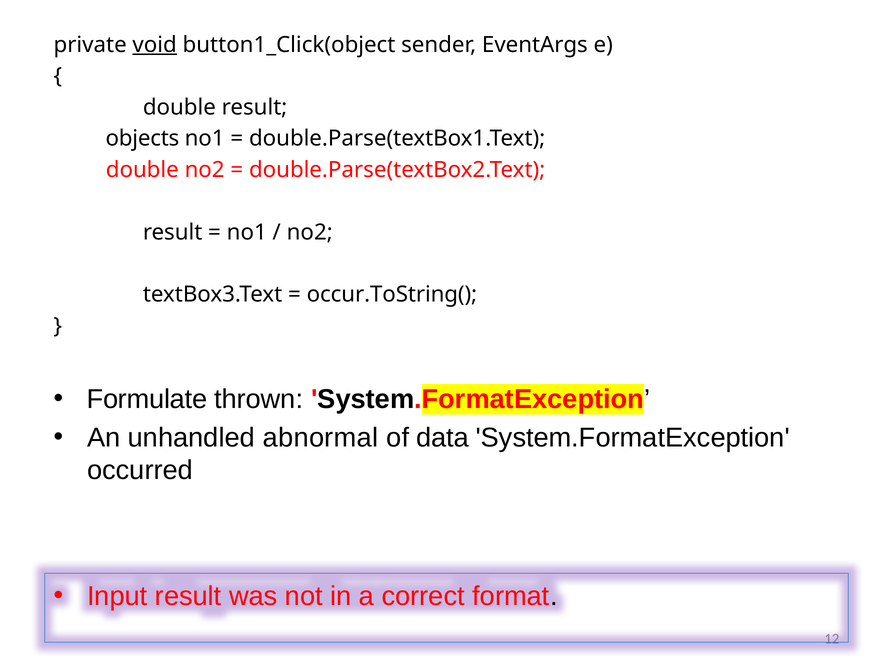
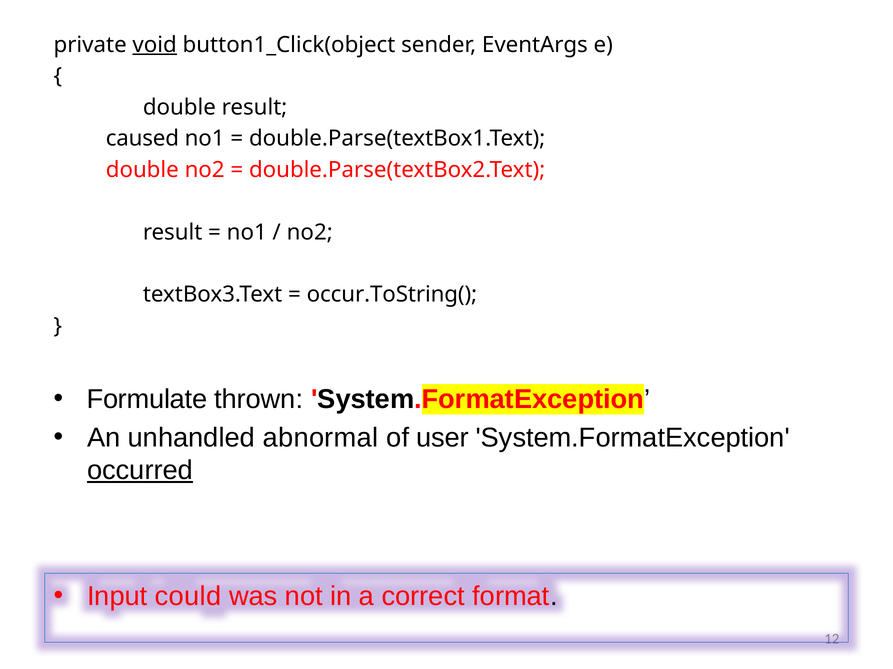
objects: objects -> caused
data: data -> user
occurred underline: none -> present
Input result: result -> could
